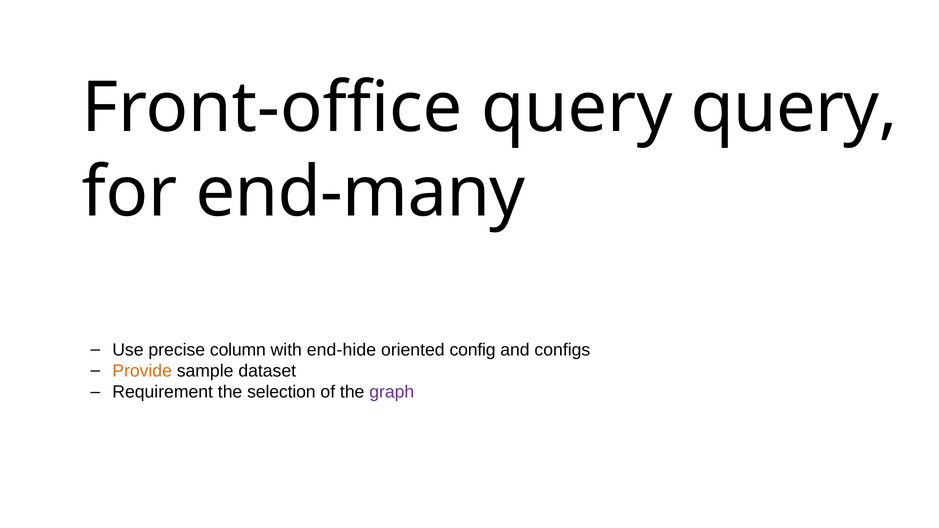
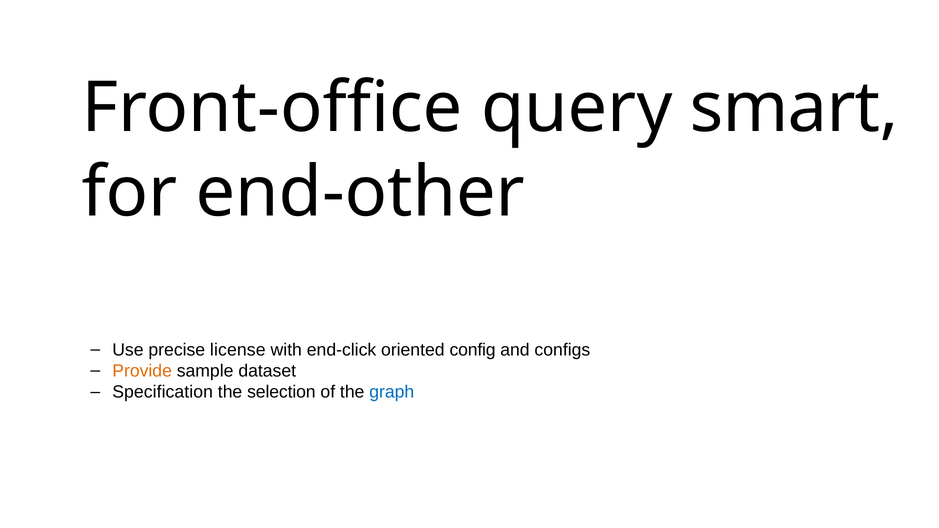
query query: query -> smart
end-many: end-many -> end-other
column: column -> license
end-hide: end-hide -> end-click
Requirement: Requirement -> Specification
graph colour: purple -> blue
